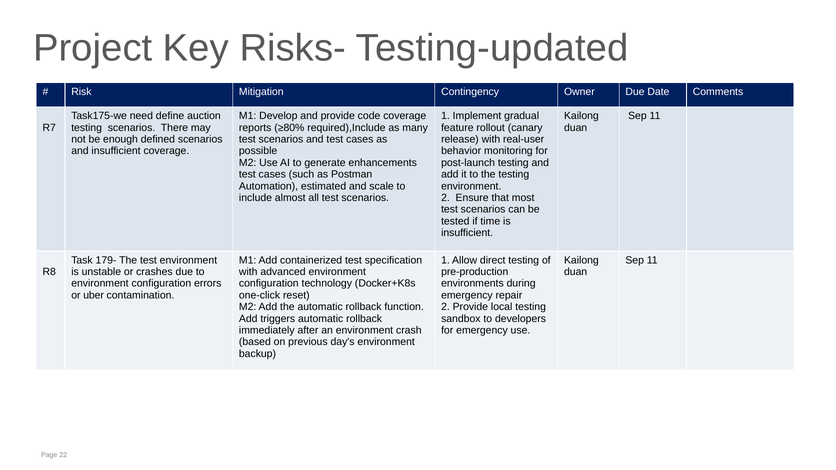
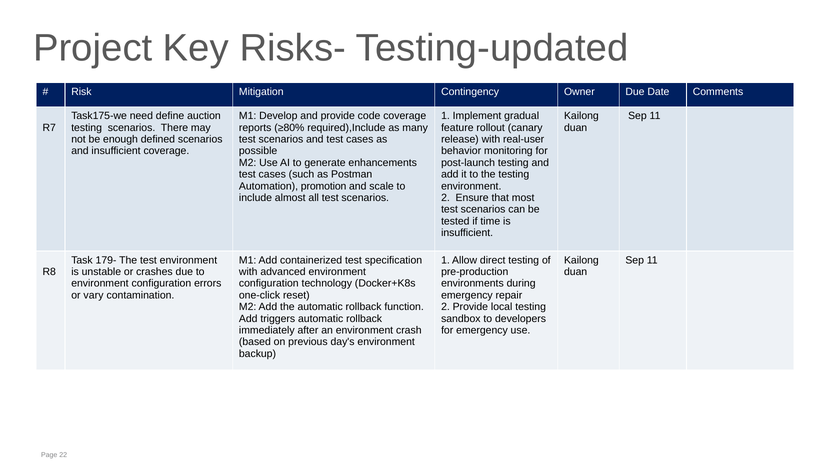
estimated: estimated -> promotion
uber: uber -> vary
